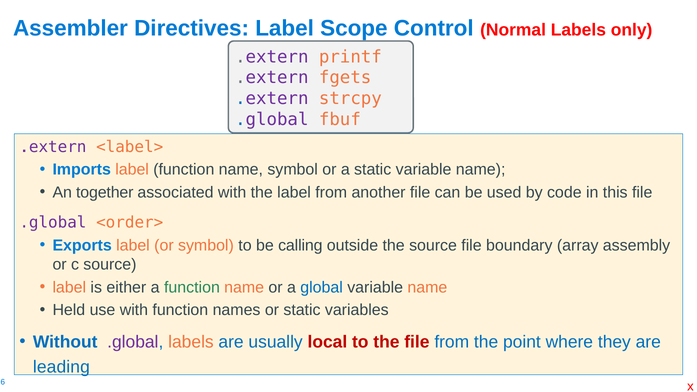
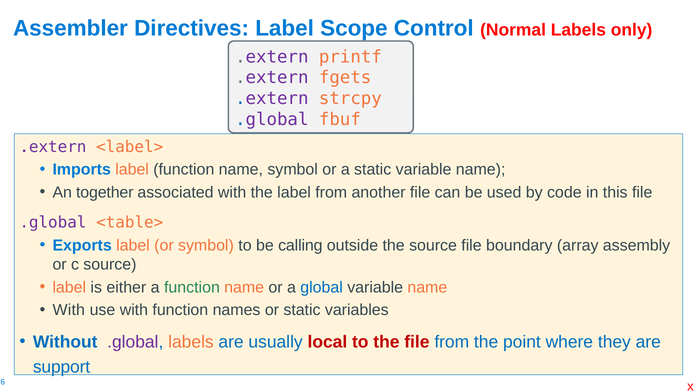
<order>: <order> -> <table>
Held at (69, 310): Held -> With
leading: leading -> support
